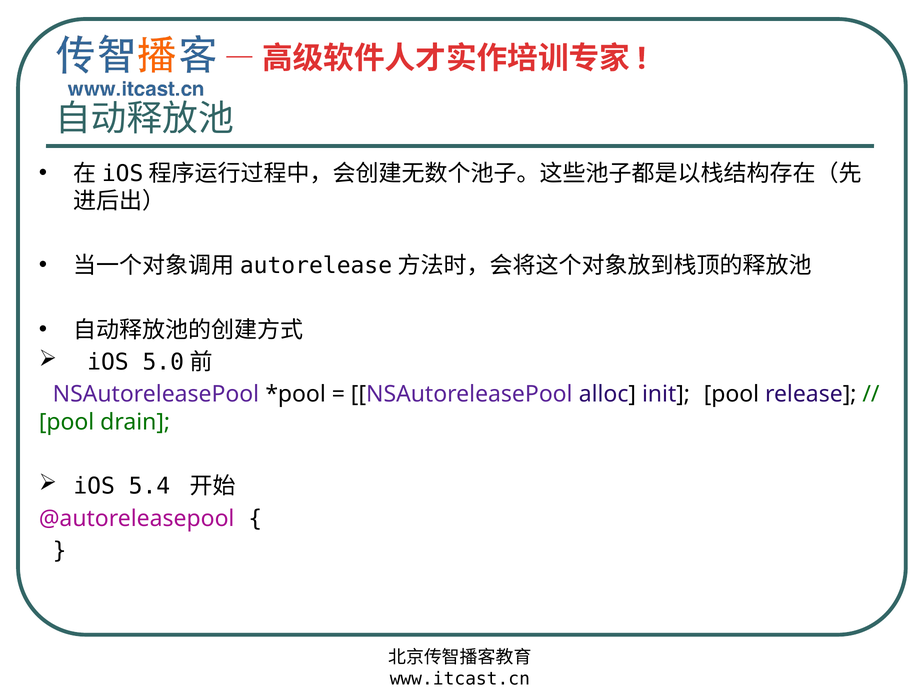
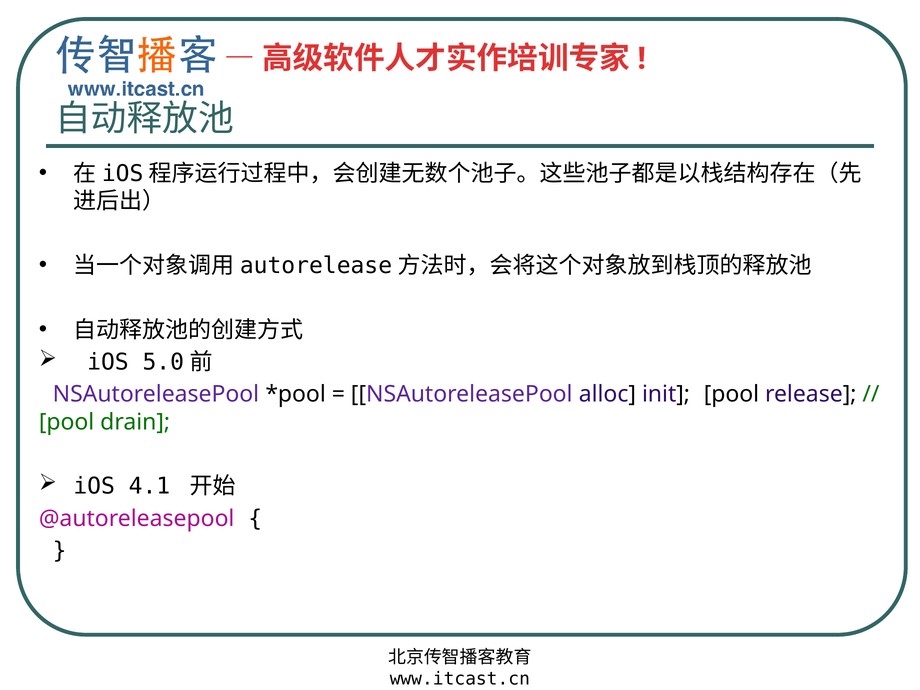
5.4: 5.4 -> 4.1
